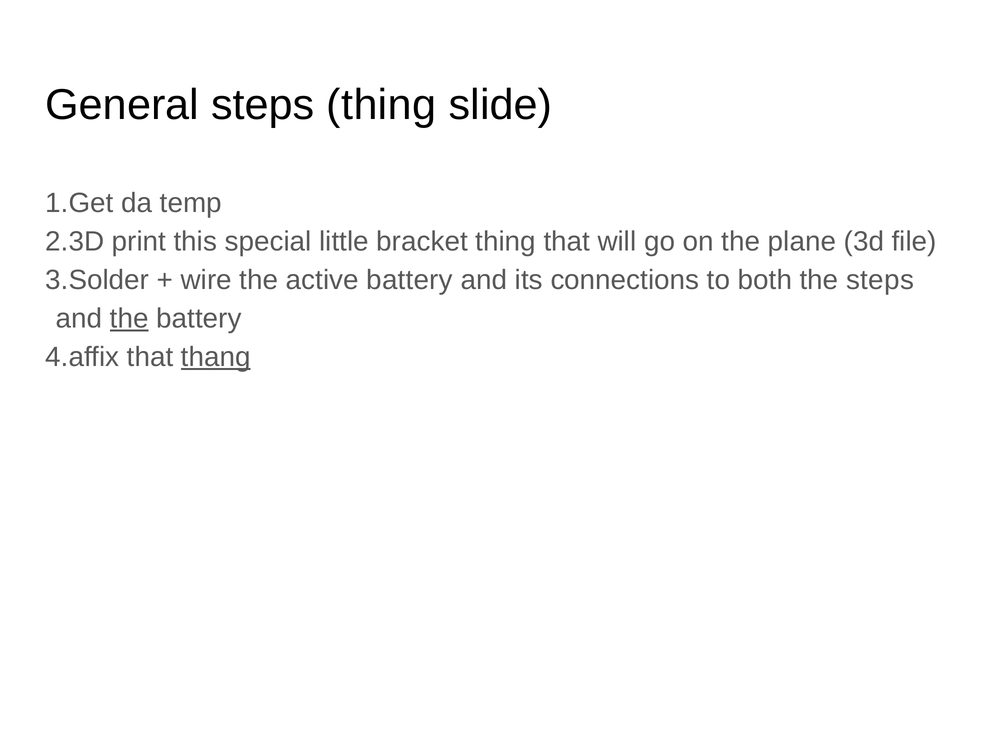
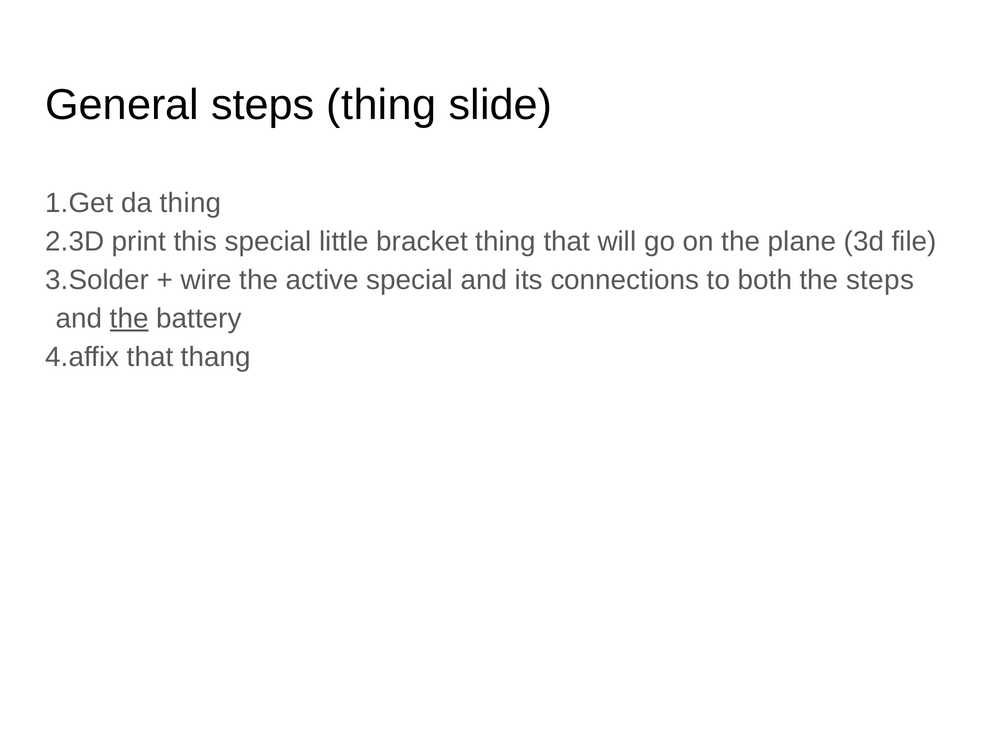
da temp: temp -> thing
active battery: battery -> special
thang underline: present -> none
